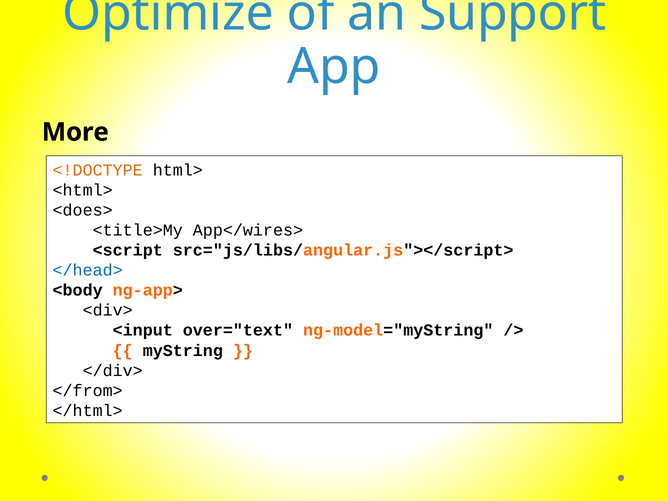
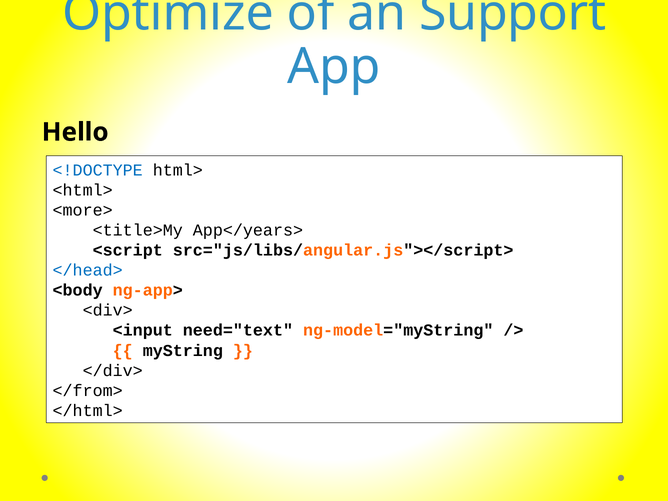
More: More -> Hello
<!DOCTYPE colour: orange -> blue
<does>: <does> -> <more>
App</wires>: App</wires> -> App</years>
over="text: over="text -> need="text
